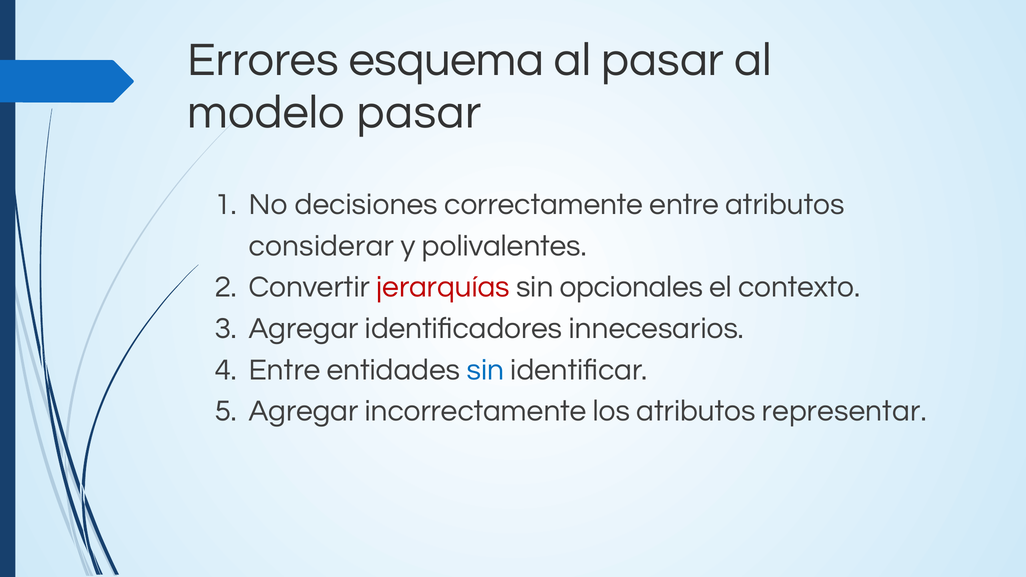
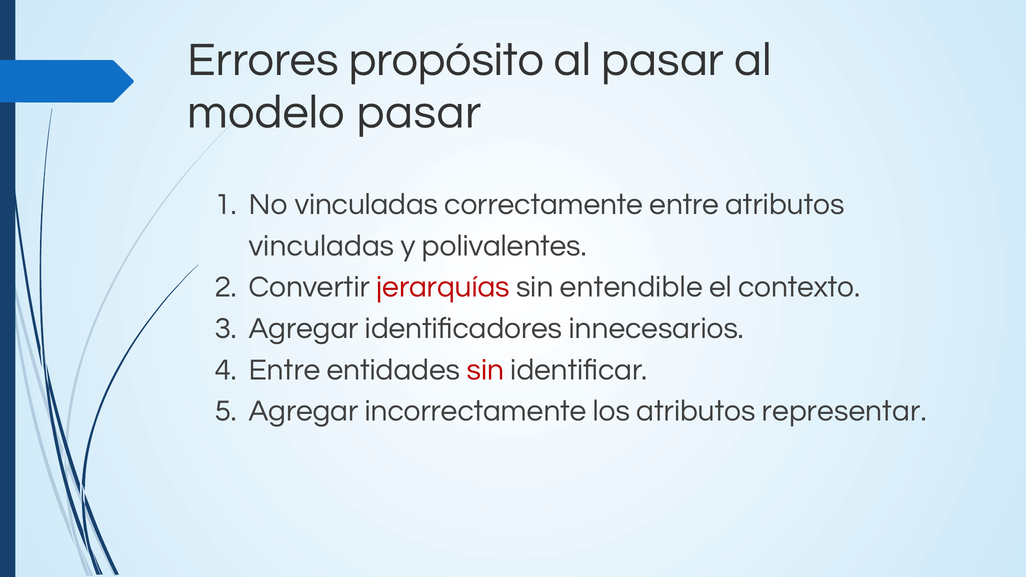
esquema: esquema -> propósito
No decisiones: decisiones -> vinculadas
considerar at (321, 246): considerar -> vinculadas
opcionales: opcionales -> entendible
sin at (485, 370) colour: blue -> red
